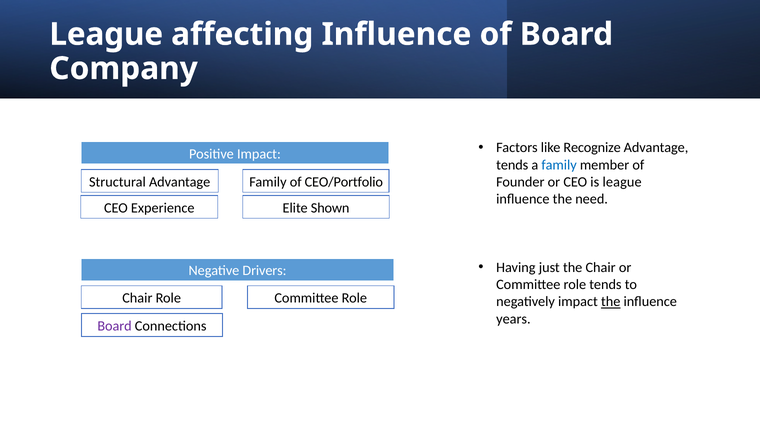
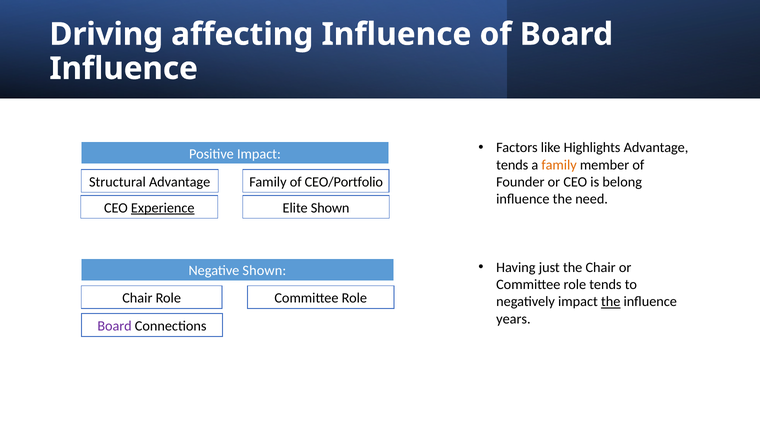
League at (106, 34): League -> Driving
Company at (124, 68): Company -> Influence
Recognize: Recognize -> Highlights
family at (559, 165) colour: blue -> orange
is league: league -> belong
Experience underline: none -> present
Negative Drivers: Drivers -> Shown
